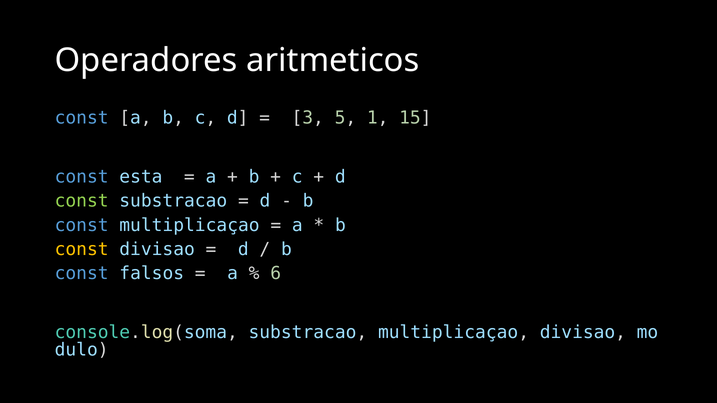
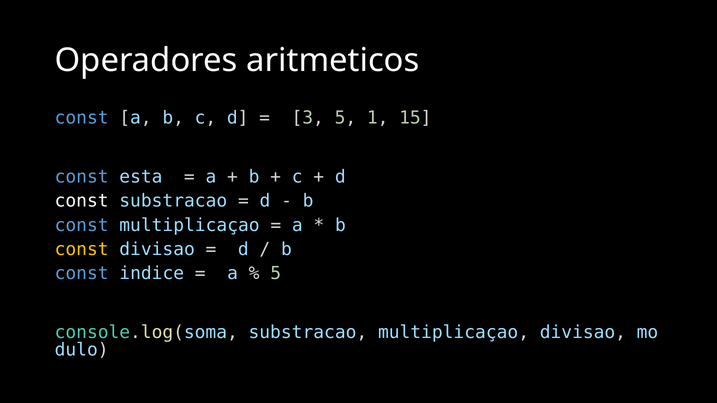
const at (82, 201) colour: light green -> white
falsos: falsos -> indice
6 at (276, 274): 6 -> 5
